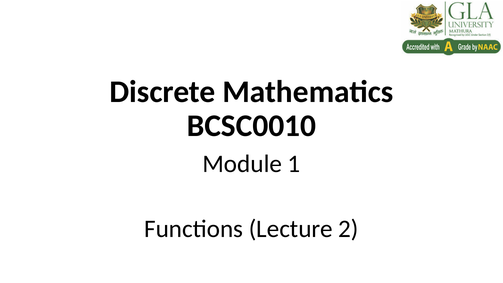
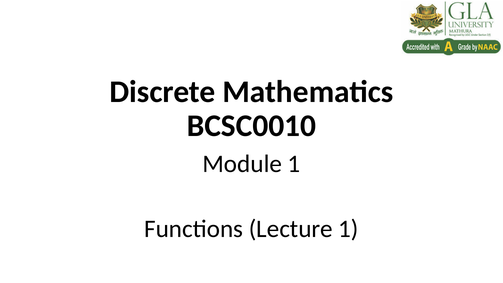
Lecture 2: 2 -> 1
